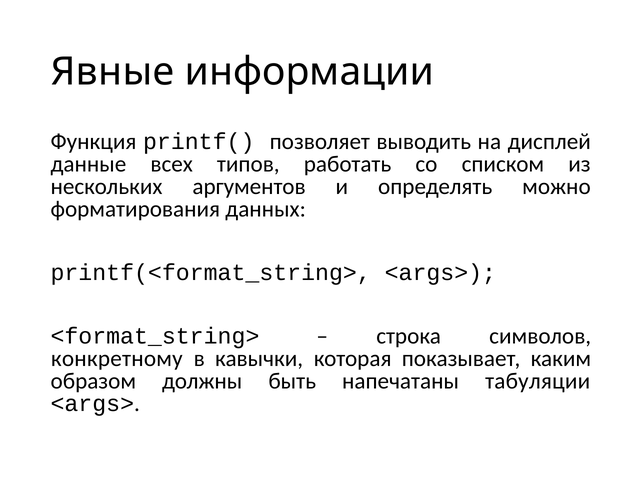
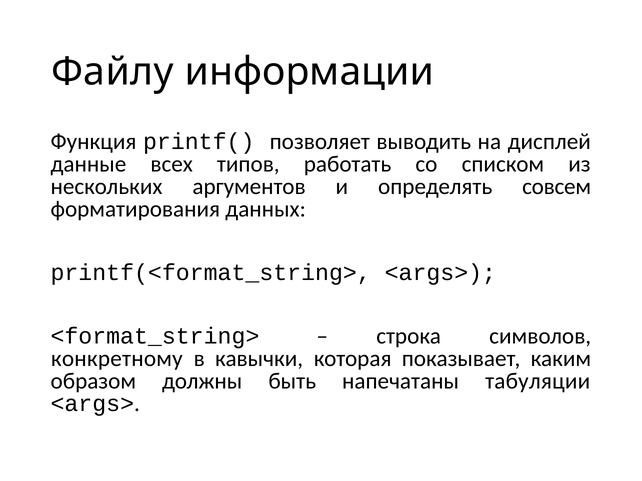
Явные: Явные -> Файлу
можно: можно -> совсем
